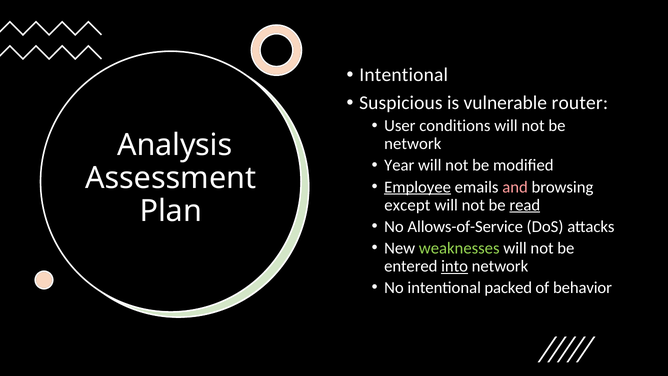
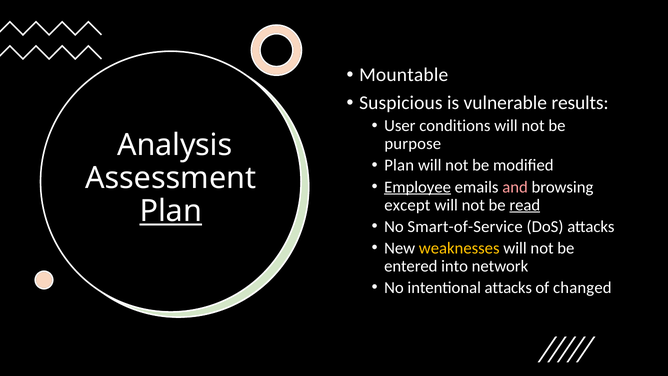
Intentional at (404, 75): Intentional -> Mountable
router: router -> results
network at (413, 144): network -> purpose
Year at (399, 165): Year -> Plan
Plan at (171, 211) underline: none -> present
Allows-of-Service: Allows-of-Service -> Smart-of-Service
weaknesses colour: light green -> yellow
into underline: present -> none
intentional packed: packed -> attacks
behavior: behavior -> changed
